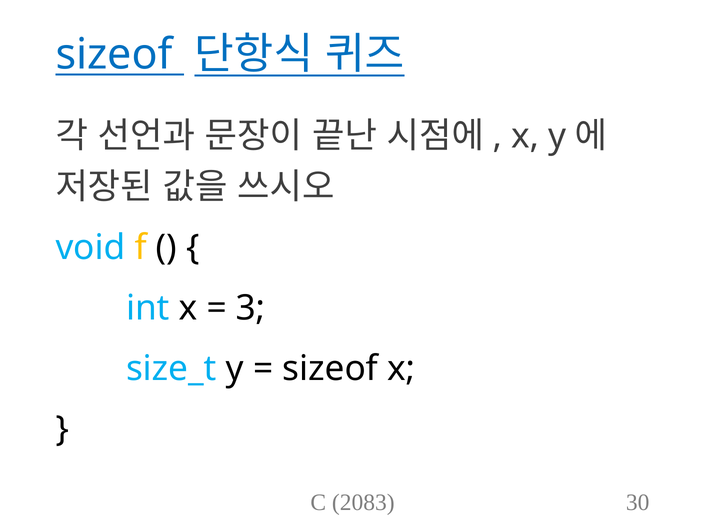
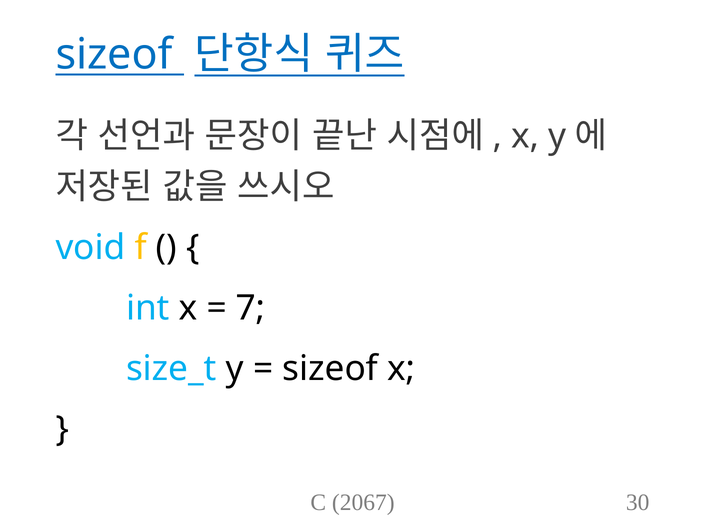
3: 3 -> 7
2083: 2083 -> 2067
